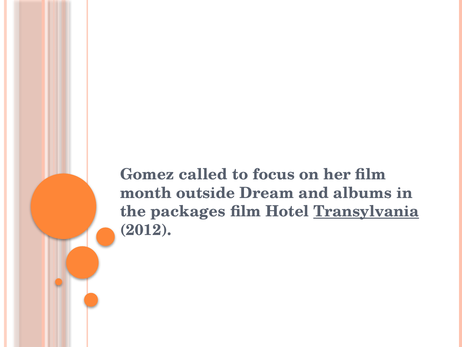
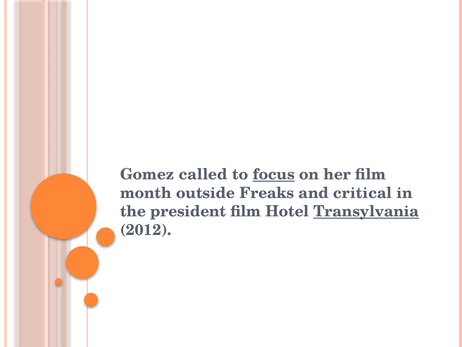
focus underline: none -> present
Dream: Dream -> Freaks
albums: albums -> critical
packages: packages -> president
